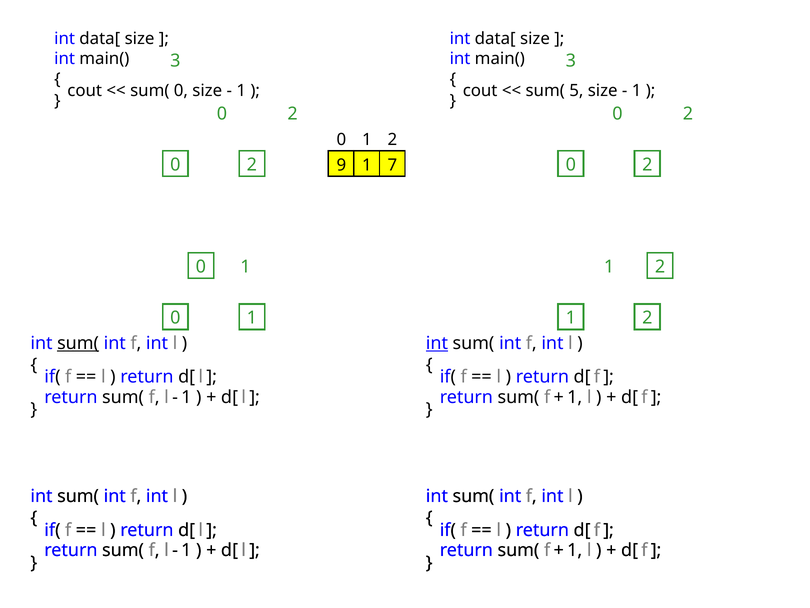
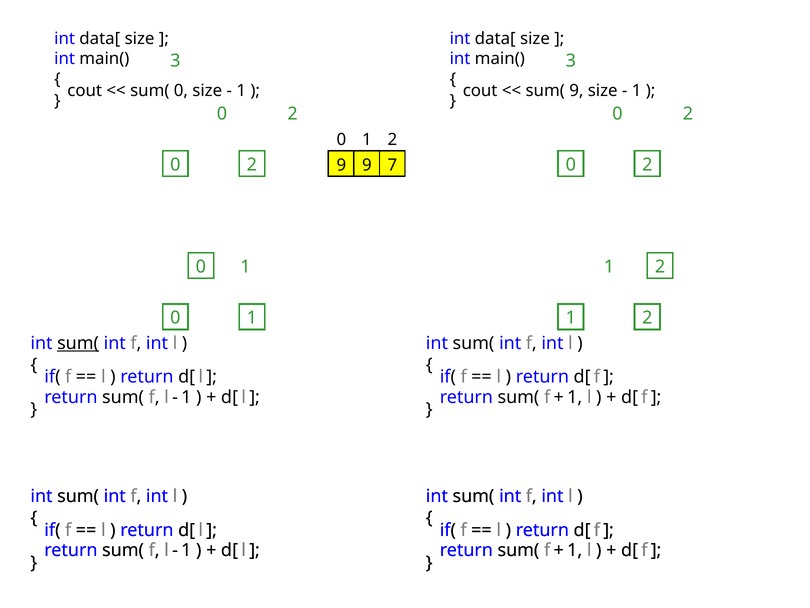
sum( 5: 5 -> 9
9 1: 1 -> 9
int at (437, 343) underline: present -> none
